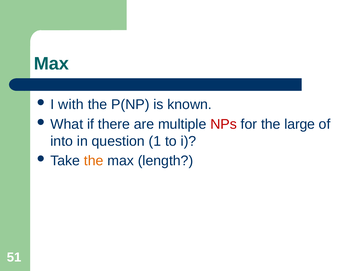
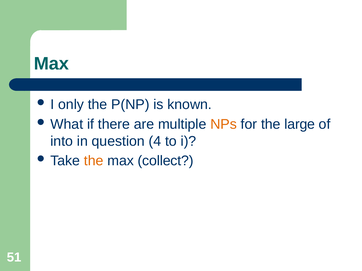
with: with -> only
NPs colour: red -> orange
1: 1 -> 4
length: length -> collect
